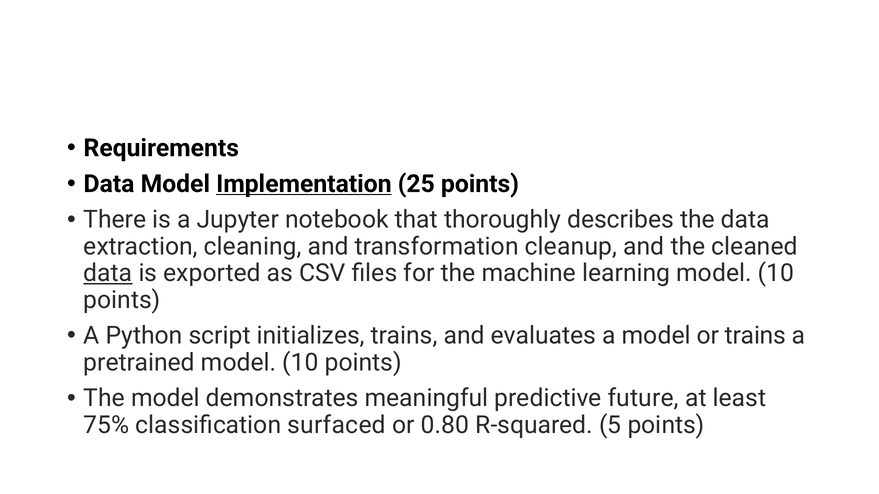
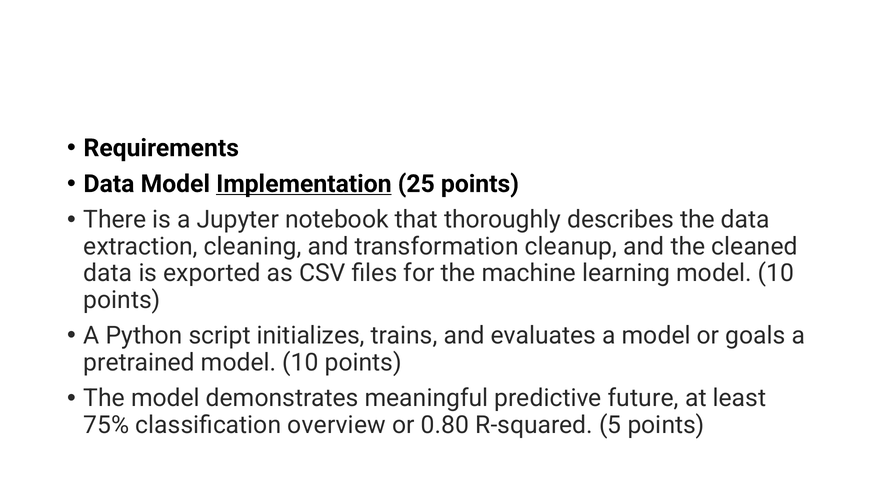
data at (108, 273) underline: present -> none
or trains: trains -> goals
surfaced: surfaced -> overview
